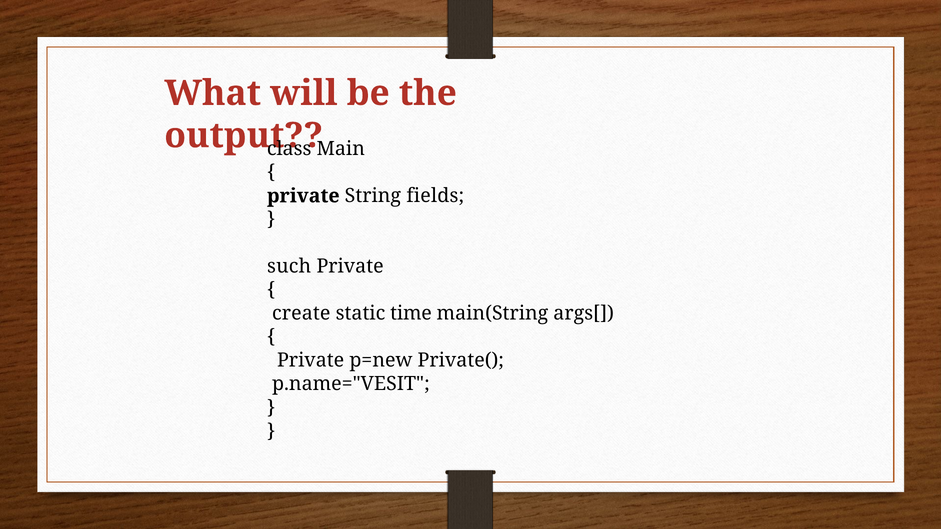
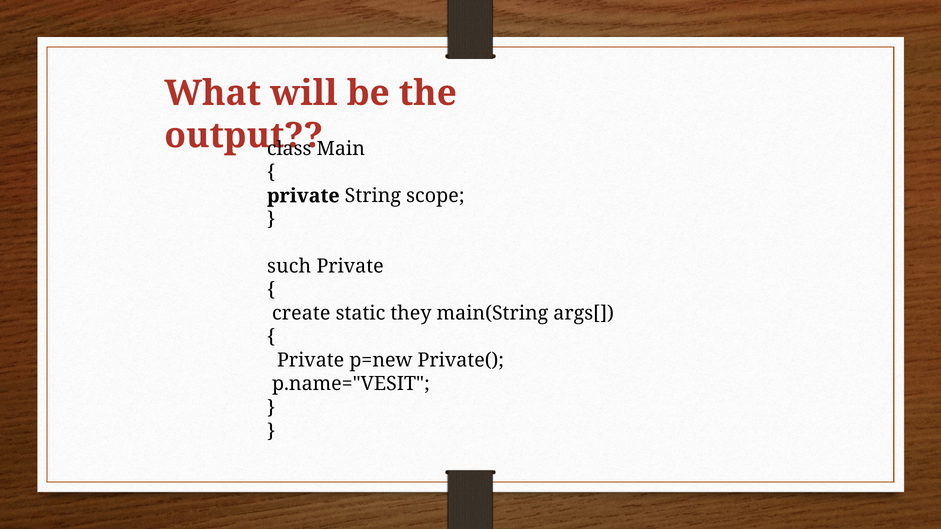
fields: fields -> scope
time: time -> they
